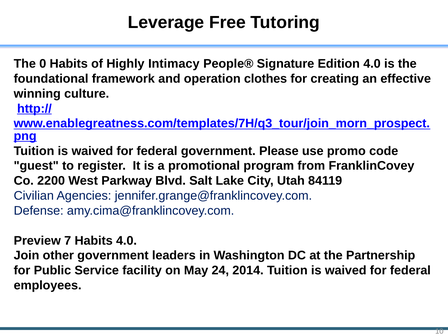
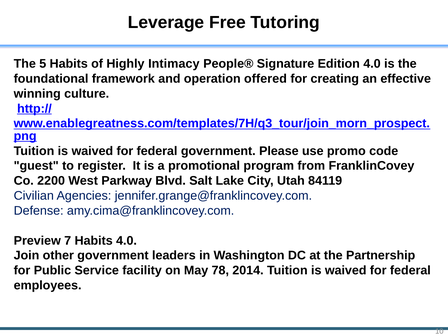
0: 0 -> 5
clothes: clothes -> offered
24: 24 -> 78
